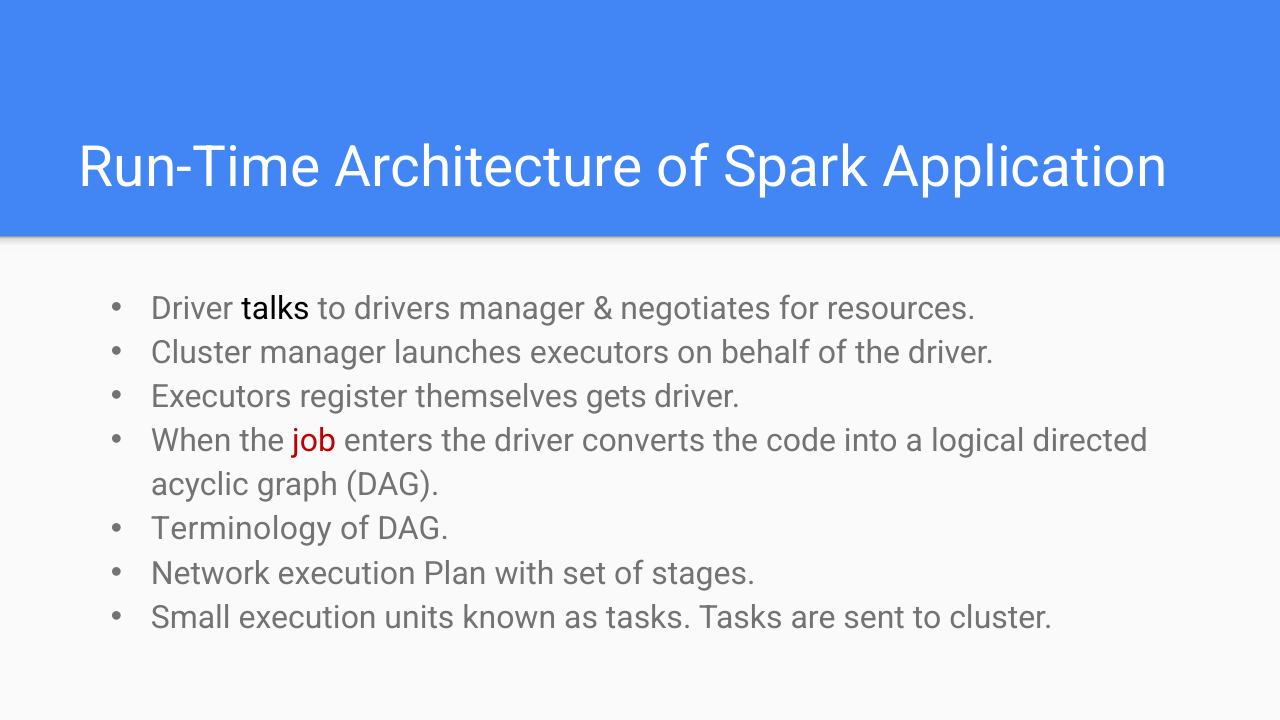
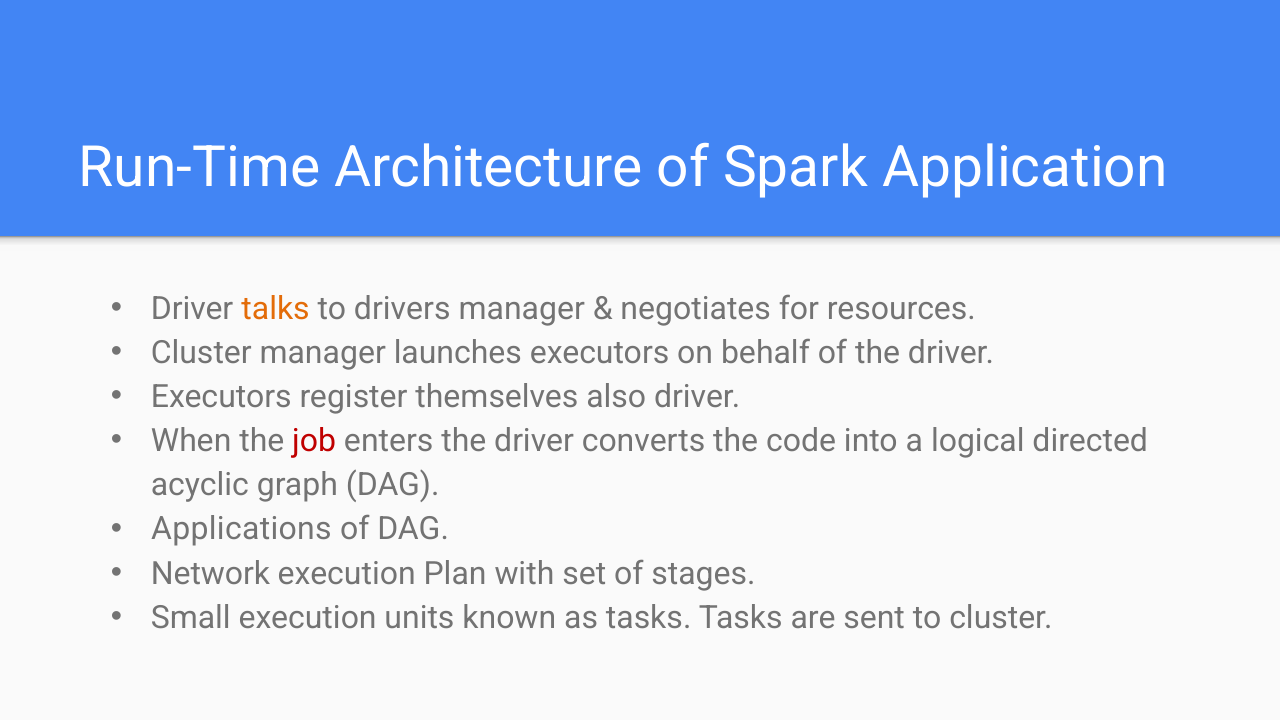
talks colour: black -> orange
gets: gets -> also
Terminology: Terminology -> Applications
